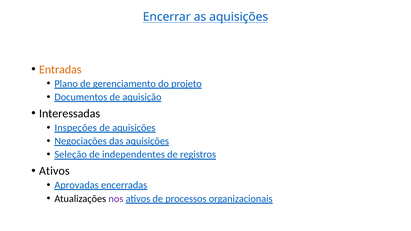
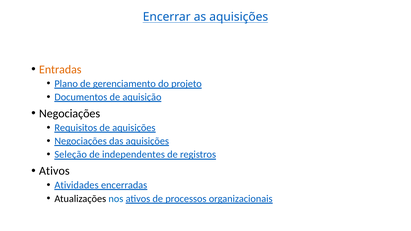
Interessadas at (70, 114): Interessadas -> Negociações
Inspeções: Inspeções -> Requisitos
Aprovadas: Aprovadas -> Atividades
nos colour: purple -> blue
